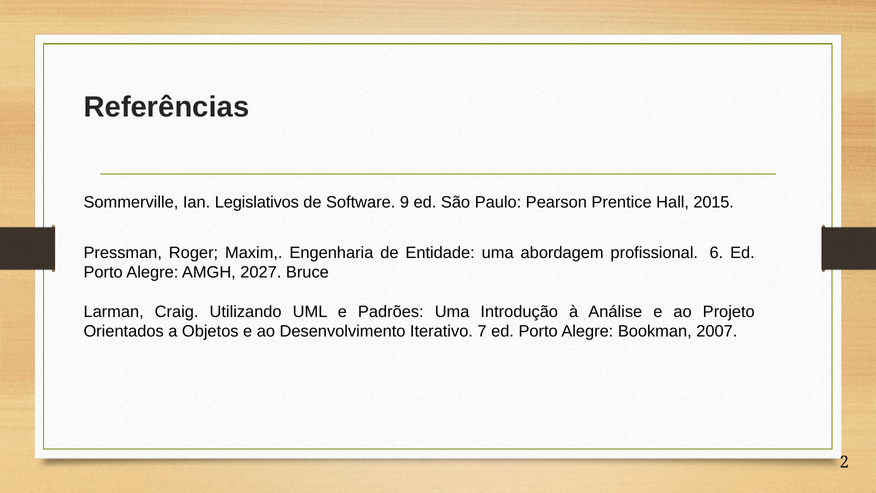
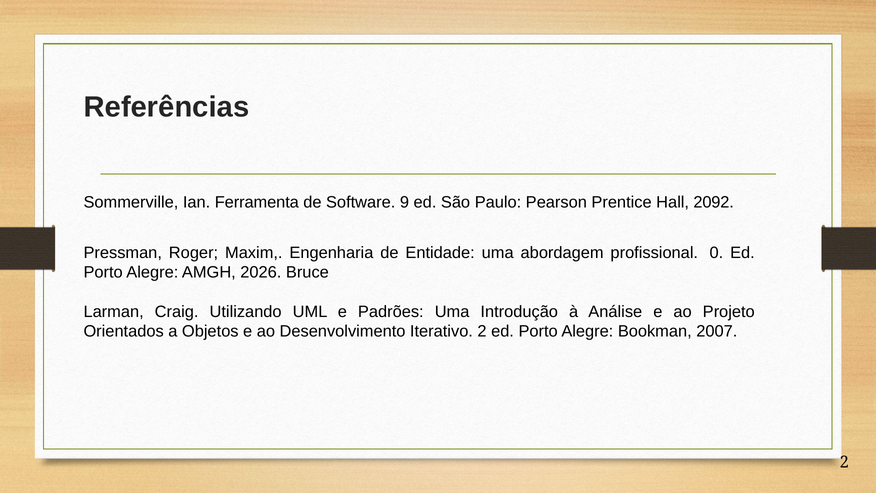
Legislativos: Legislativos -> Ferramenta
2015: 2015 -> 2092
6: 6 -> 0
2027: 2027 -> 2026
Iterativo 7: 7 -> 2
